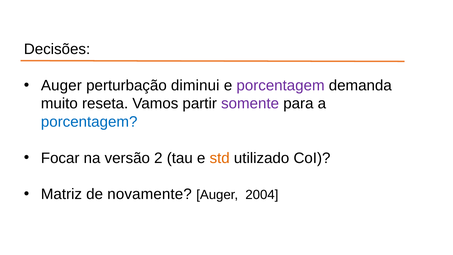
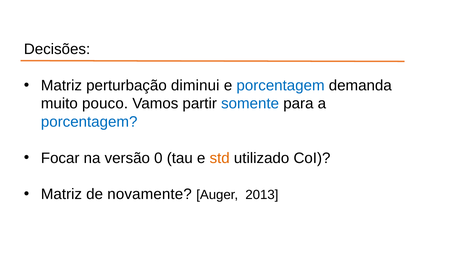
Auger at (61, 85): Auger -> Matriz
porcentagem at (281, 85) colour: purple -> blue
reseta: reseta -> pouco
somente colour: purple -> blue
2: 2 -> 0
2004: 2004 -> 2013
